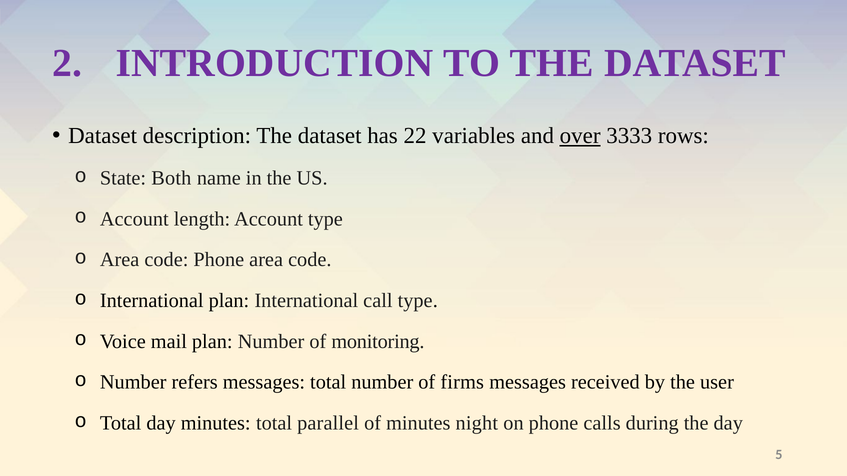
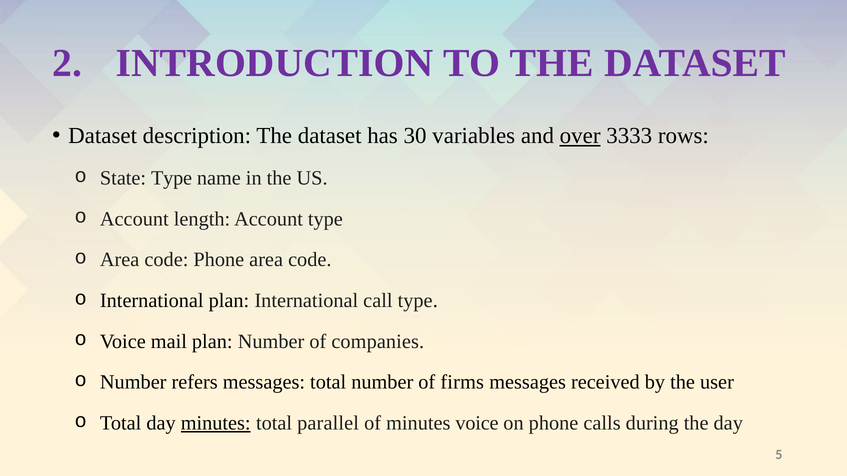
22: 22 -> 30
State Both: Both -> Type
monitoring: monitoring -> companies
minutes at (216, 424) underline: none -> present
minutes night: night -> voice
